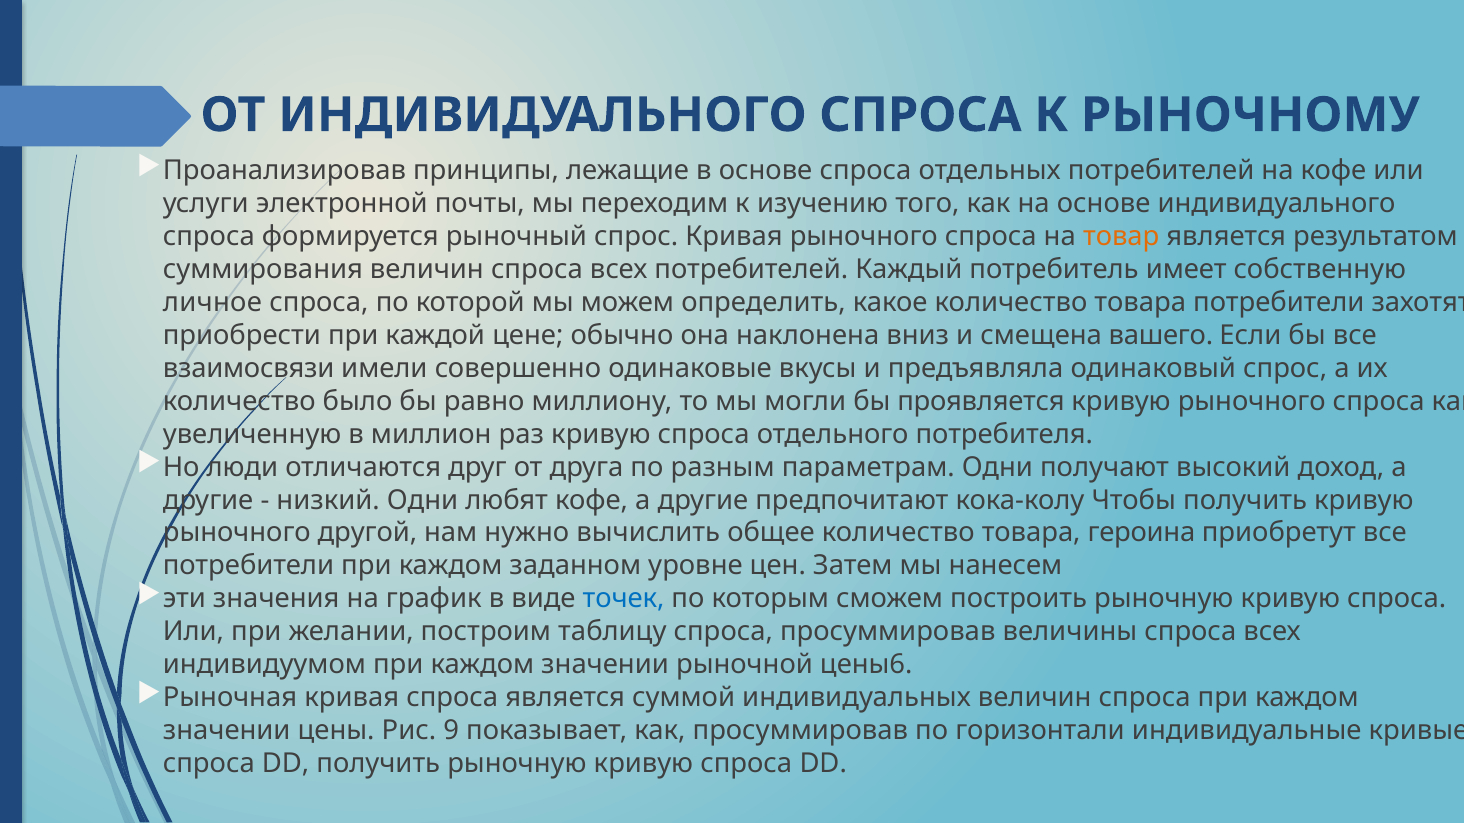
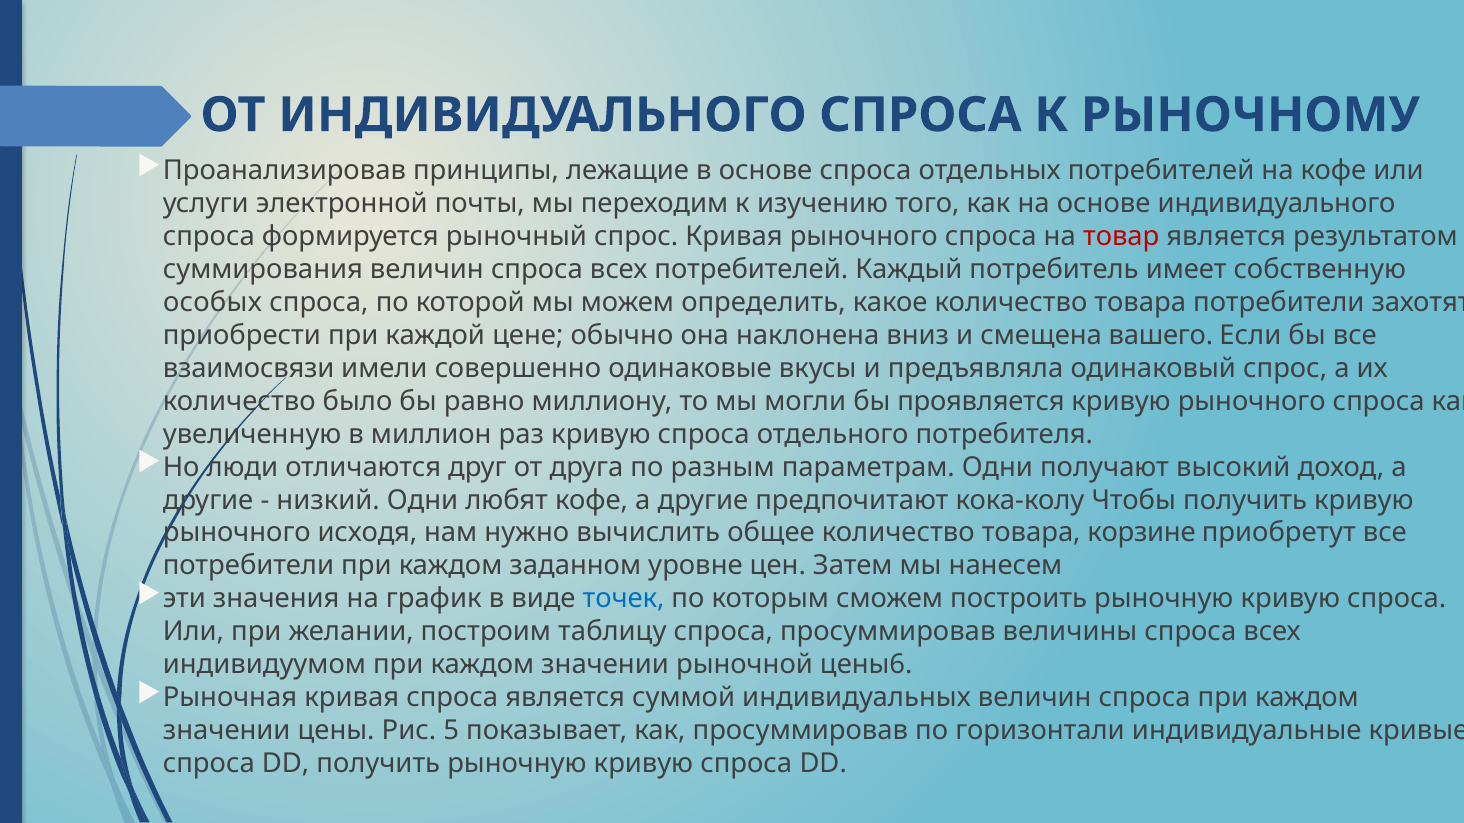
товар colour: orange -> red
личное: личное -> особых
другой: другой -> исходя
героина: героина -> корзине
9: 9 -> 5
